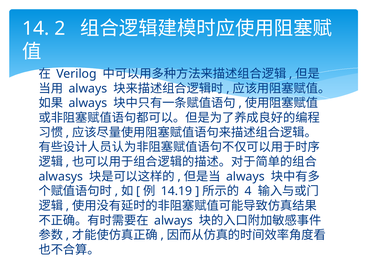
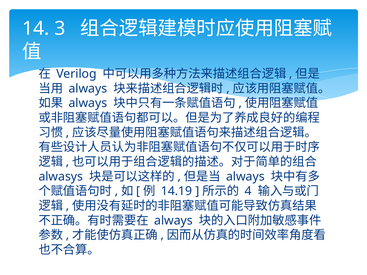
2: 2 -> 3
